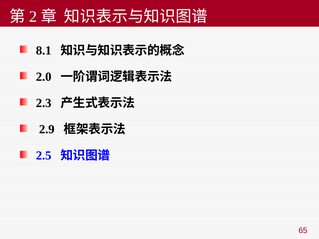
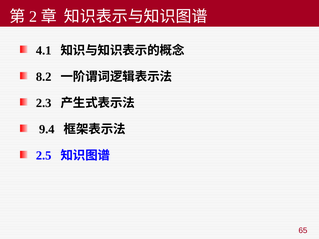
8.1: 8.1 -> 4.1
2.0: 2.0 -> 8.2
2.9: 2.9 -> 9.4
